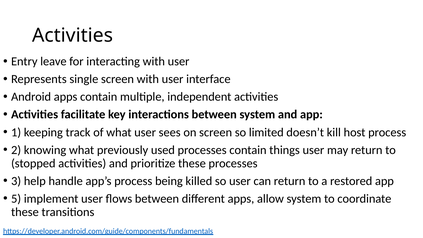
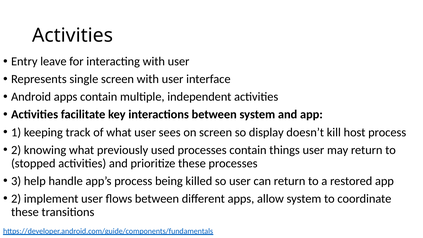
limited: limited -> display
5 at (16, 199): 5 -> 2
